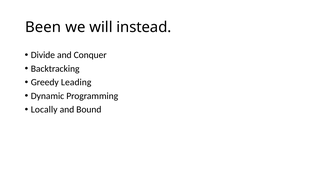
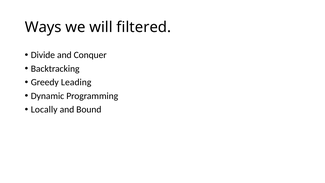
Been: Been -> Ways
instead: instead -> filtered
